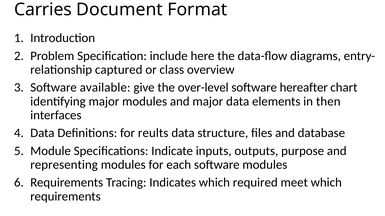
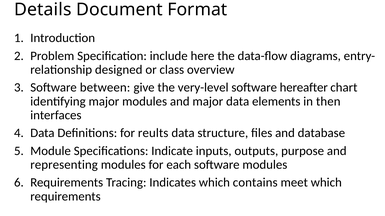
Carries: Carries -> Details
captured: captured -> designed
available: available -> between
over-level: over-level -> very-level
required: required -> contains
